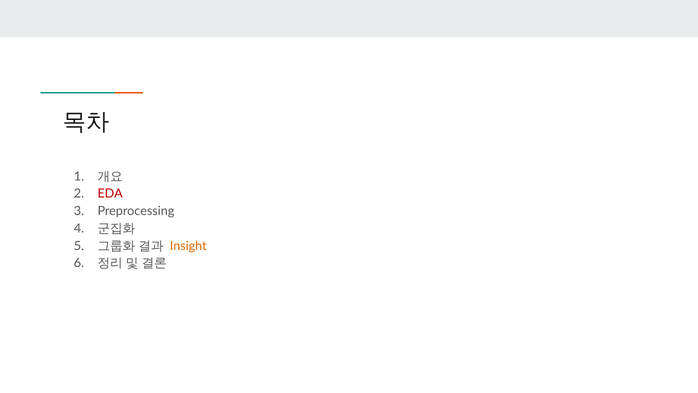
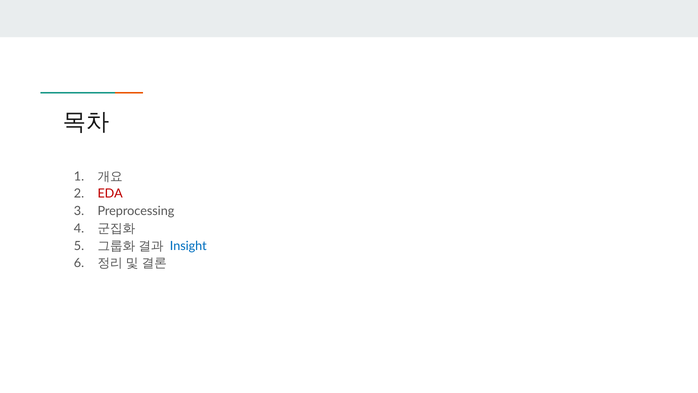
Insight colour: orange -> blue
